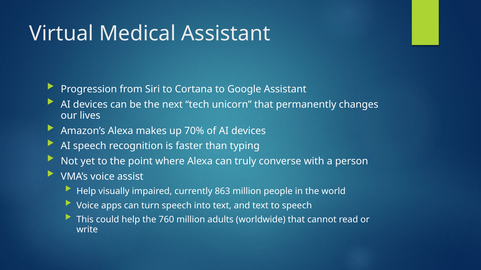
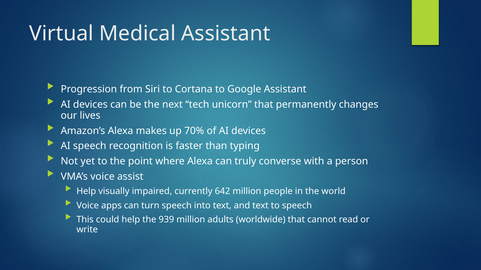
863: 863 -> 642
760: 760 -> 939
